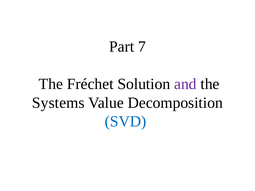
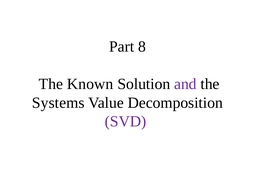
7: 7 -> 8
Fréchet: Fréchet -> Known
SVD colour: blue -> purple
